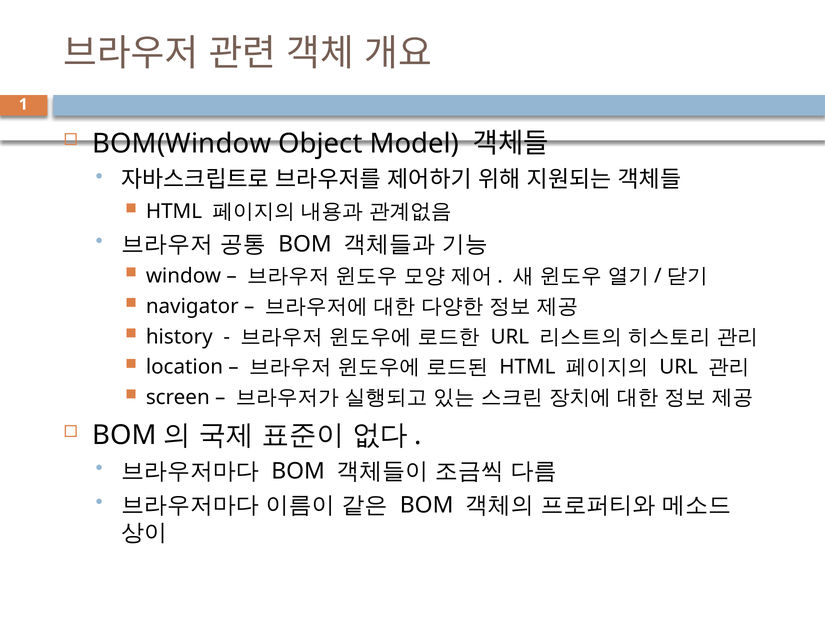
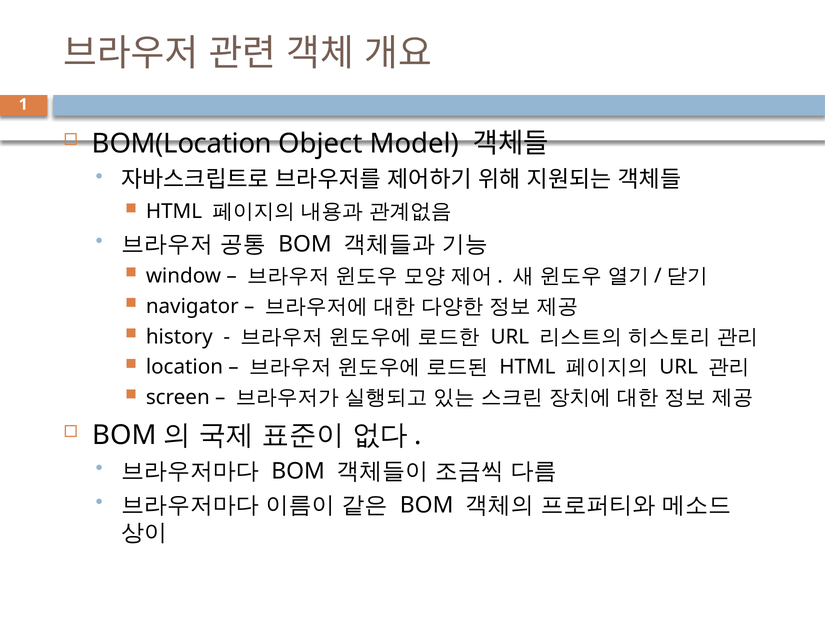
BOM(Window: BOM(Window -> BOM(Location
